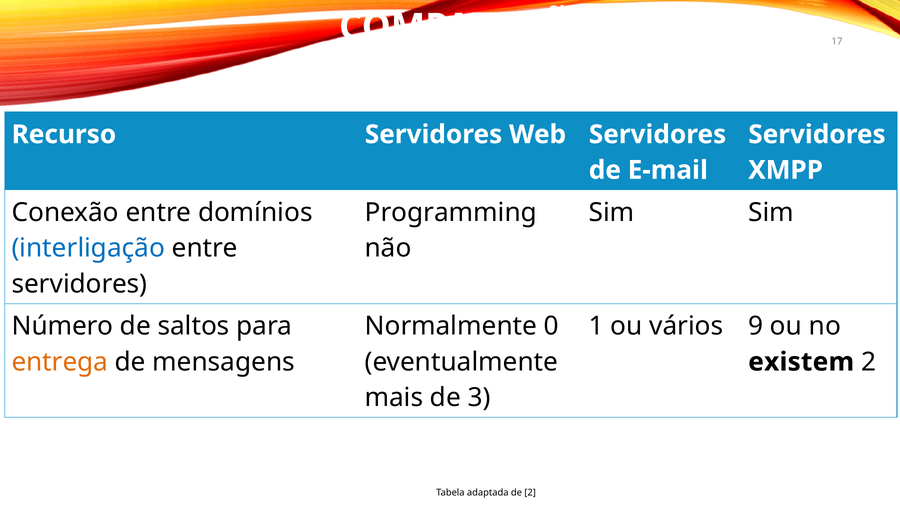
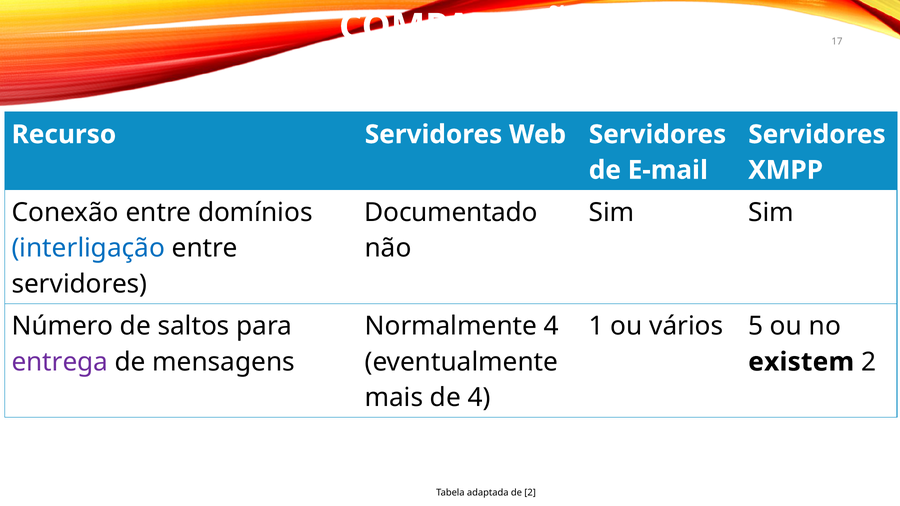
Programming: Programming -> Documentado
Normalmente 0: 0 -> 4
9: 9 -> 5
entrega colour: orange -> purple
de 3: 3 -> 4
